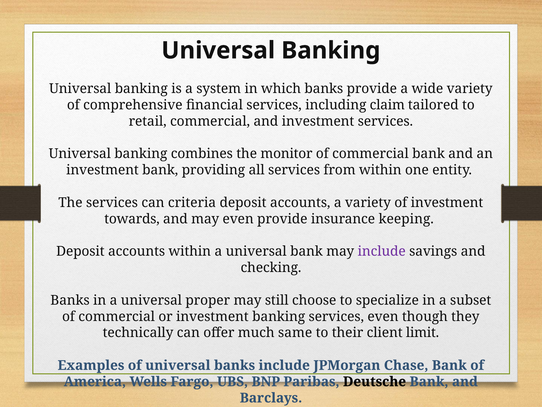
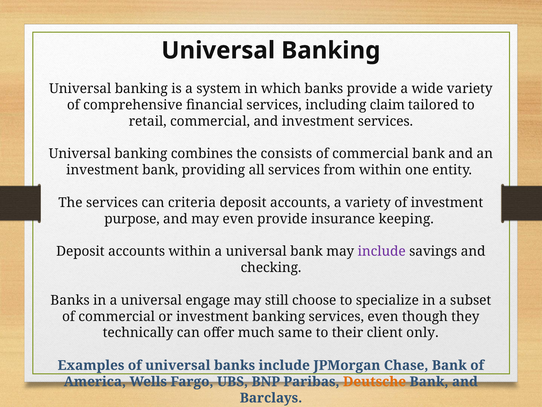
monitor: monitor -> consists
towards: towards -> purpose
proper: proper -> engage
limit: limit -> only
Deutsche colour: black -> orange
